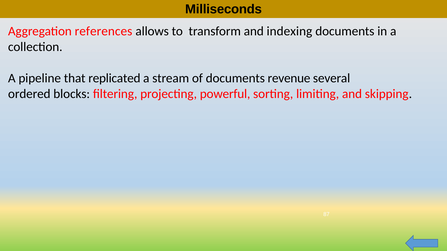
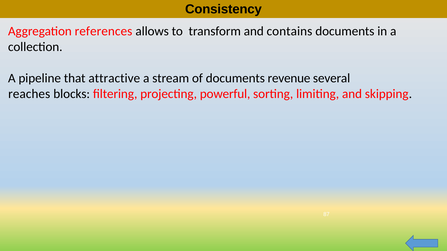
Milliseconds: Milliseconds -> Consistency
indexing: indexing -> contains
replicated: replicated -> attractive
ordered: ordered -> reaches
